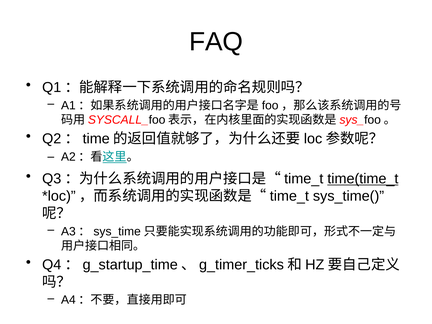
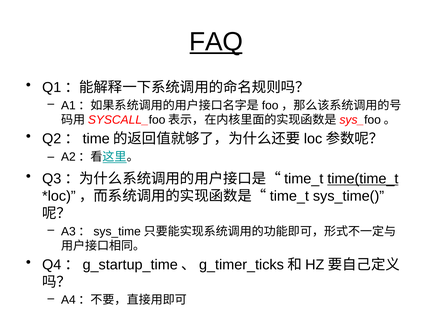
FAQ underline: none -> present
